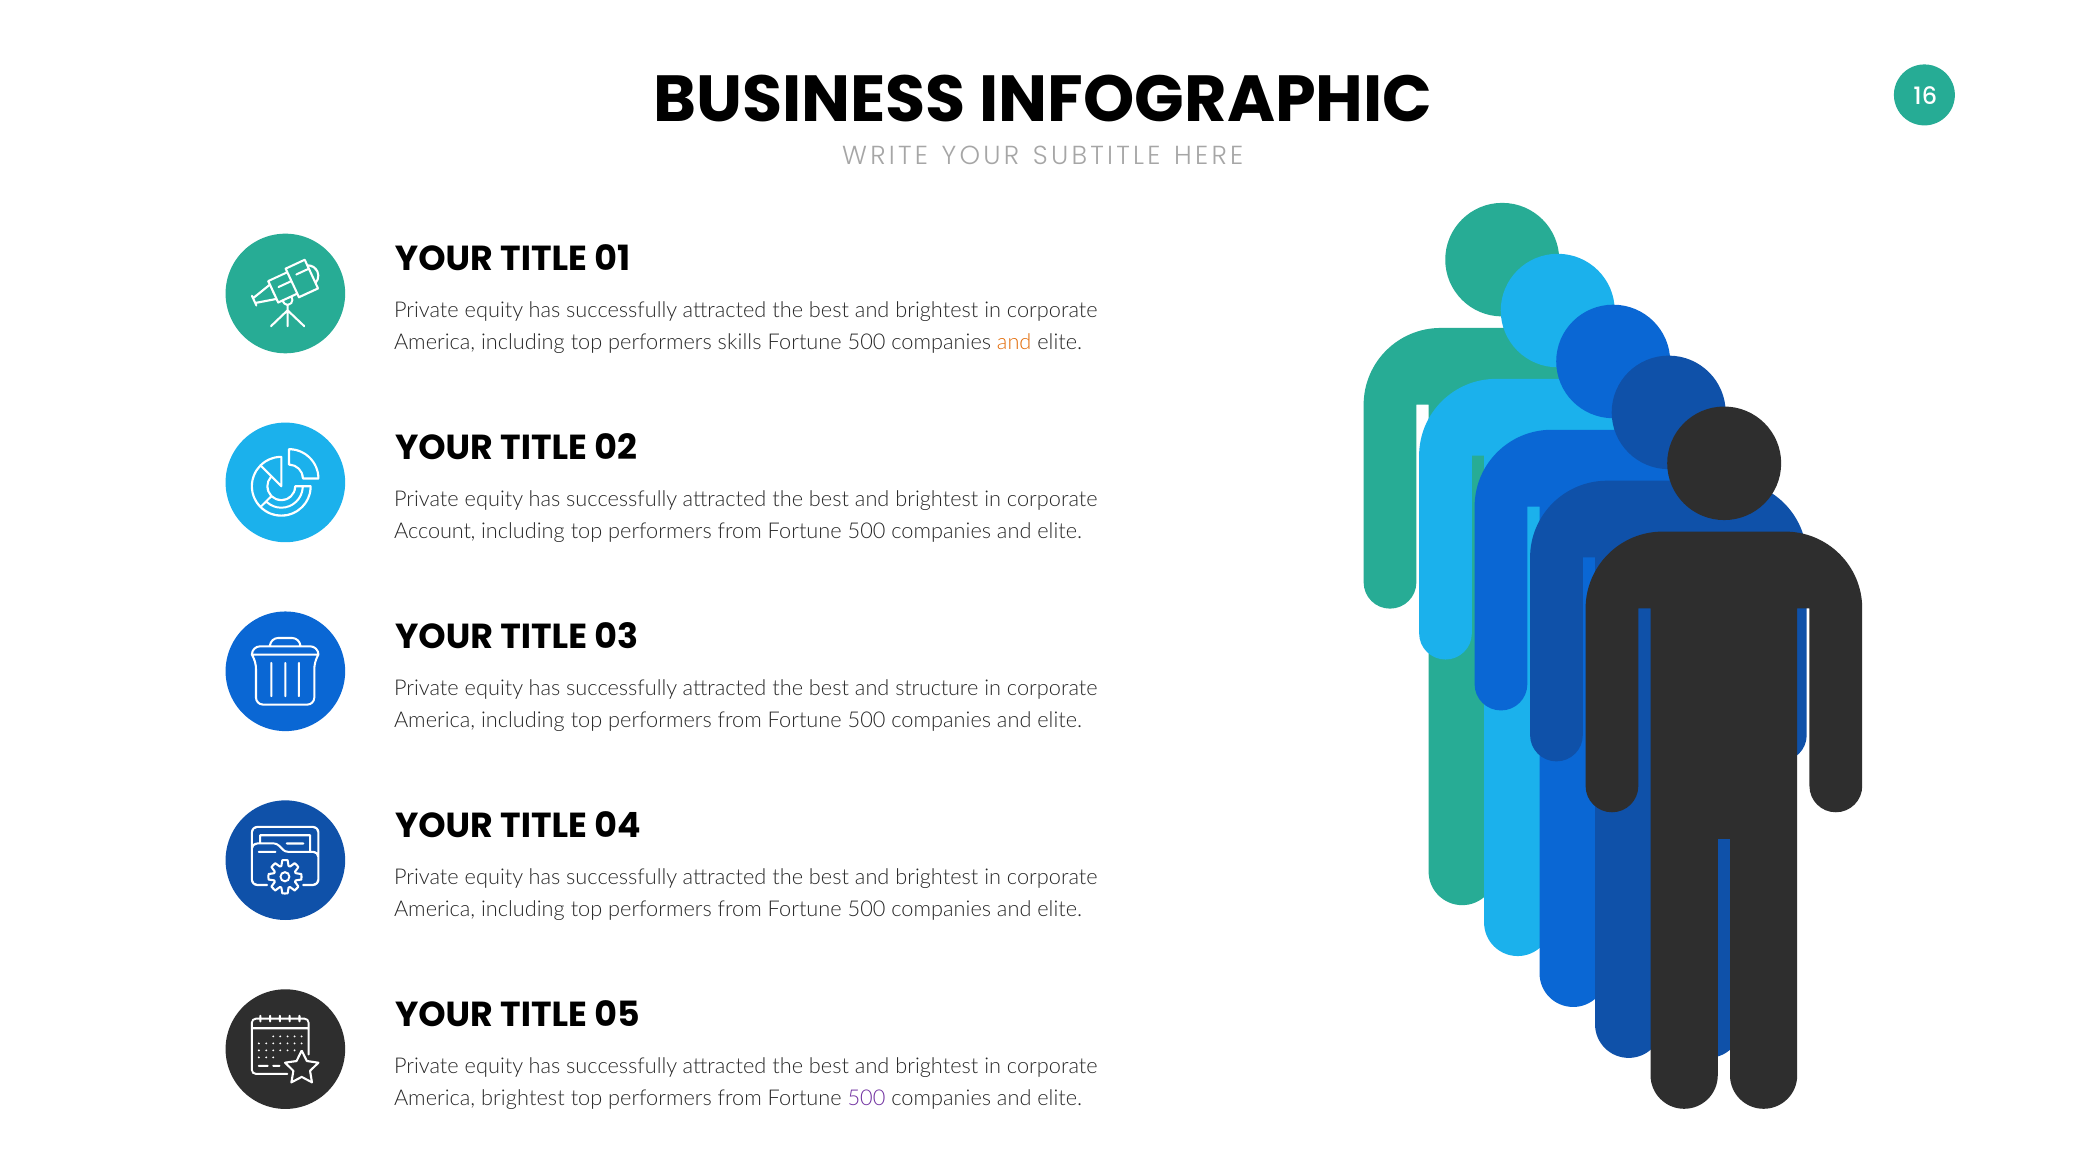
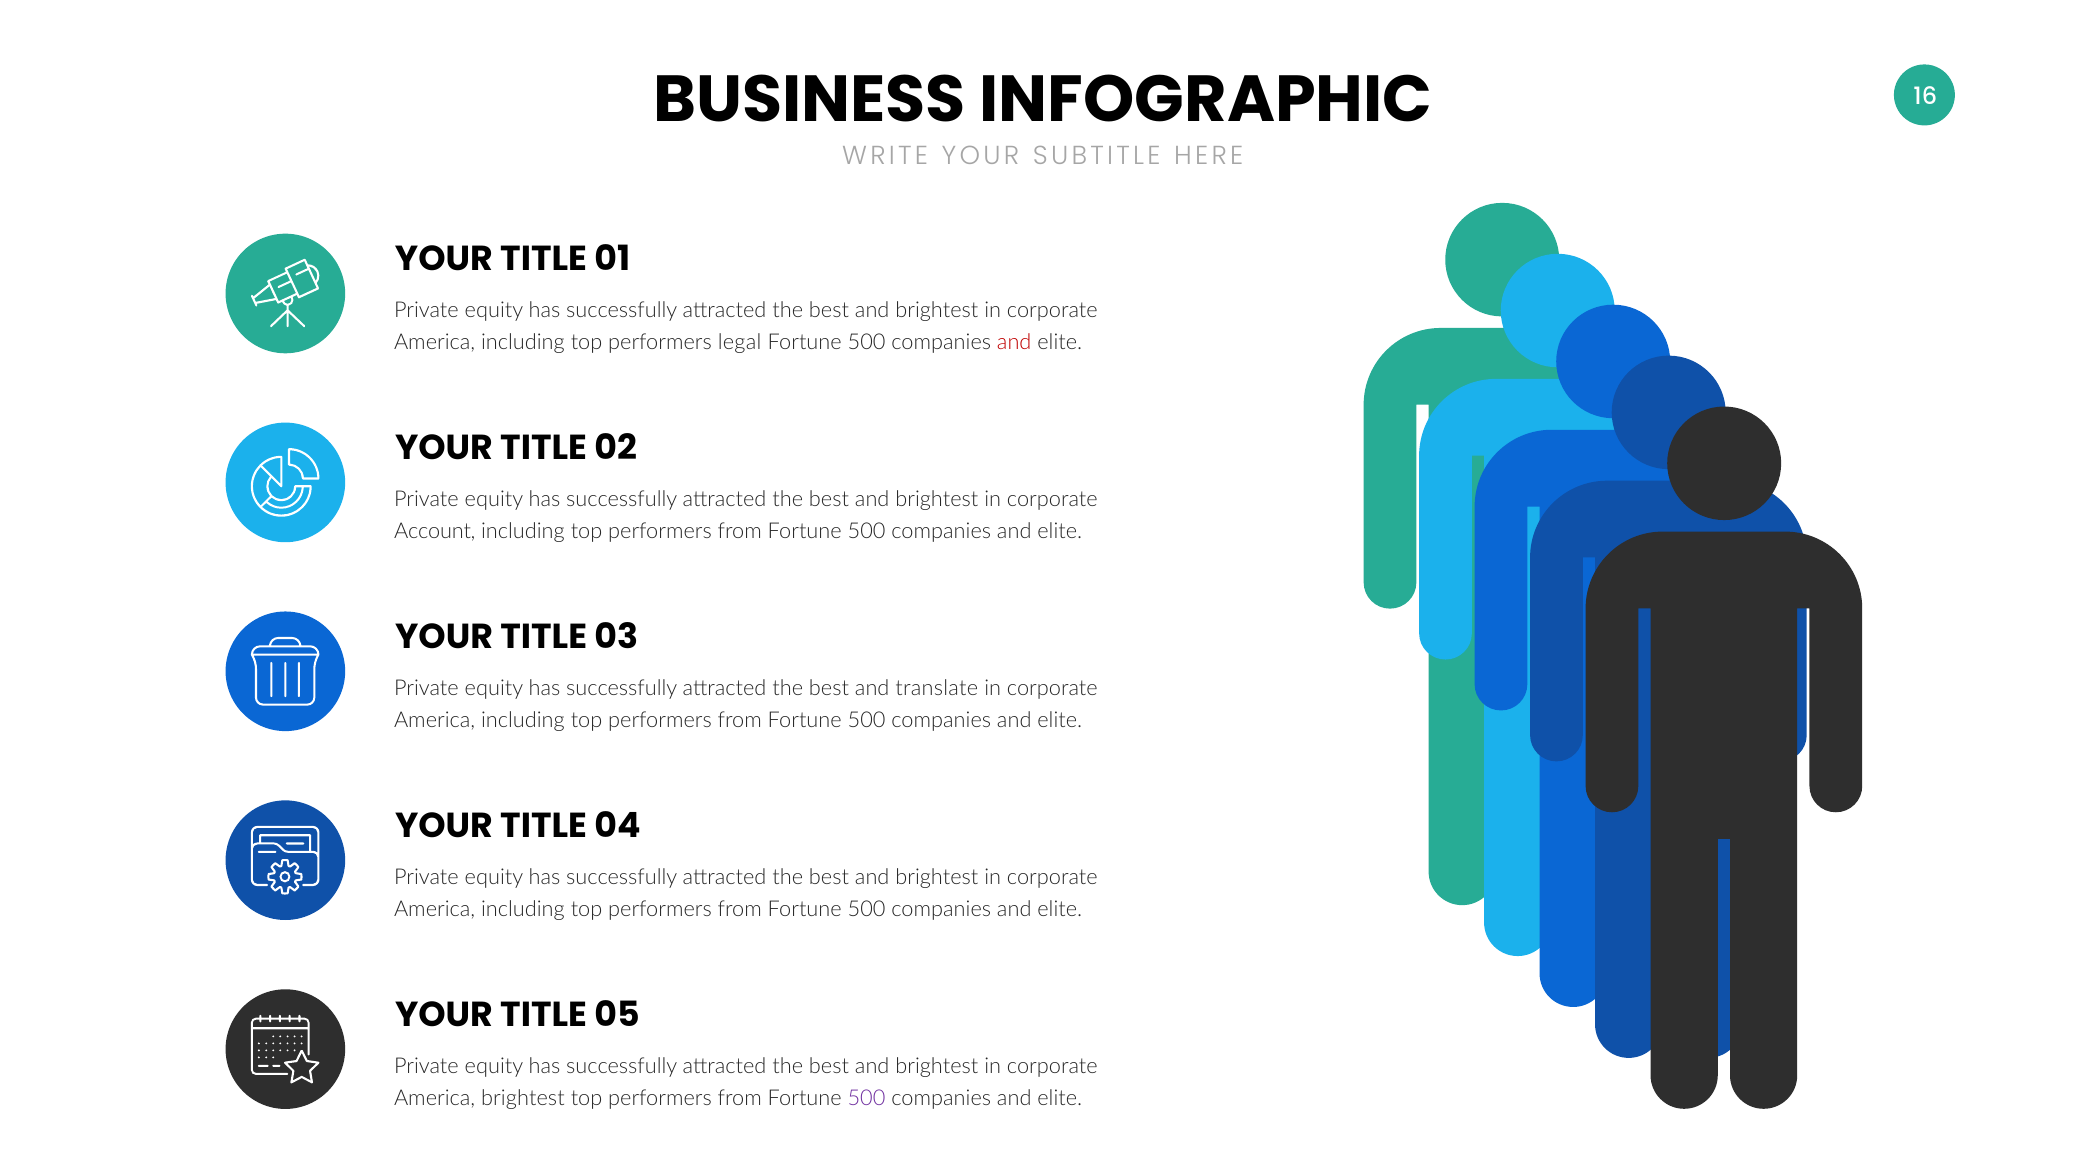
skills: skills -> legal
and at (1014, 343) colour: orange -> red
structure: structure -> translate
